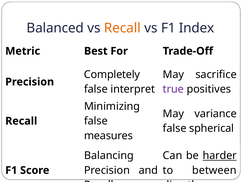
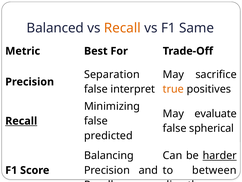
Index: Index -> Same
Completely: Completely -> Separation
true colour: purple -> orange
variance: variance -> evaluate
Recall at (21, 121) underline: none -> present
measures: measures -> predicted
